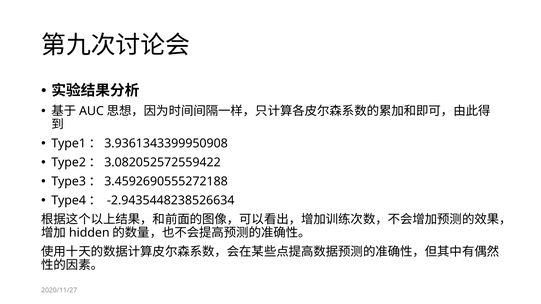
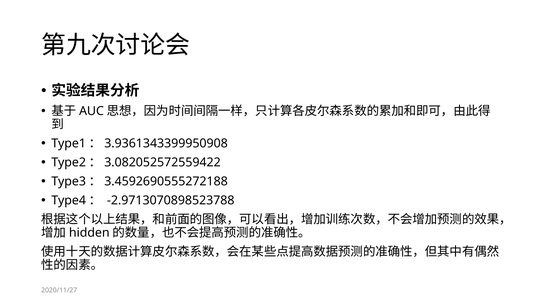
-2.9435448238526634: -2.9435448238526634 -> -2.9713070898523788
